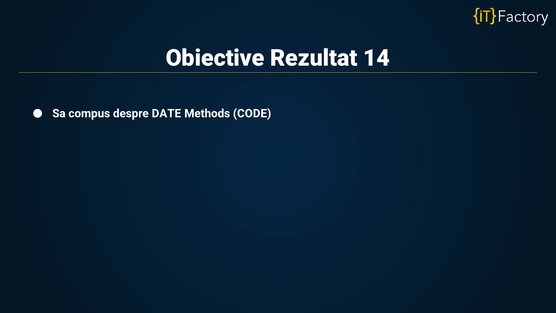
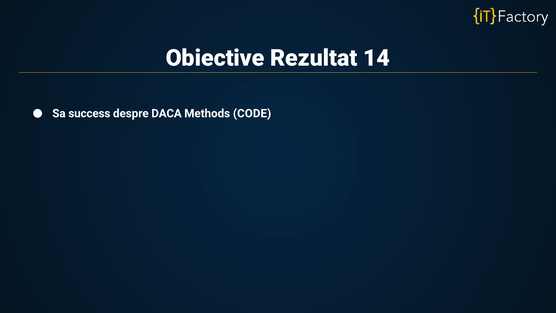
compus: compus -> success
DATE: DATE -> DACA
